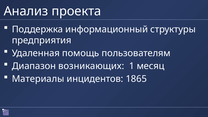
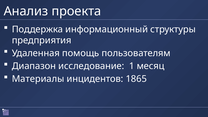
возникающих: возникающих -> исследование
